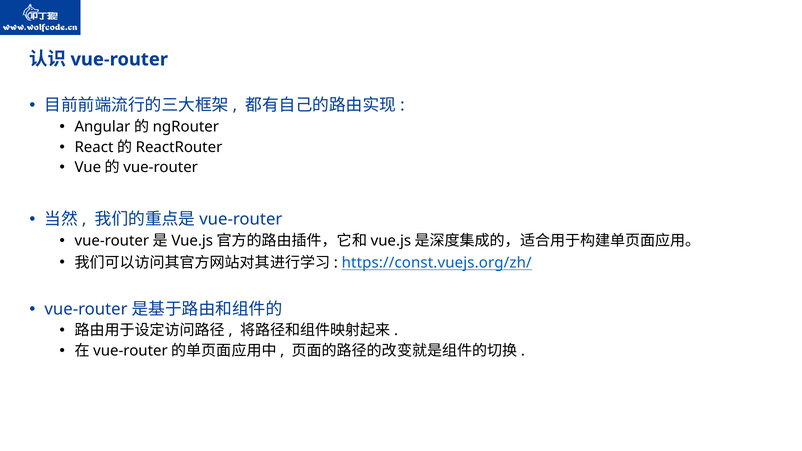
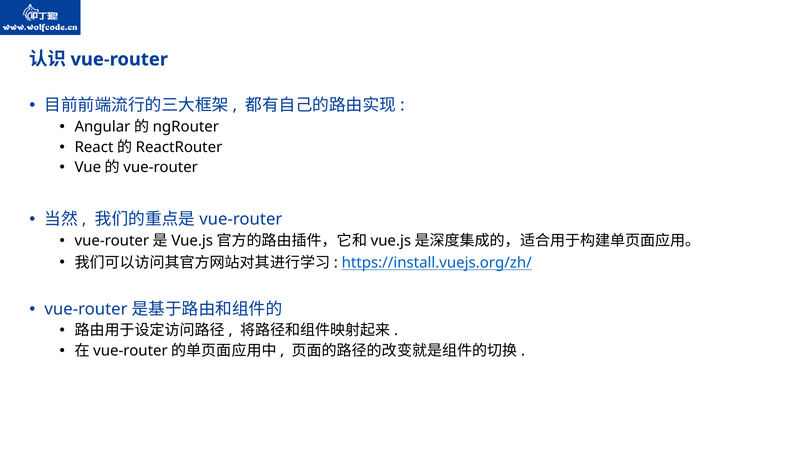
https://const.vuejs.org/zh/: https://const.vuejs.org/zh/ -> https://install.vuejs.org/zh/
